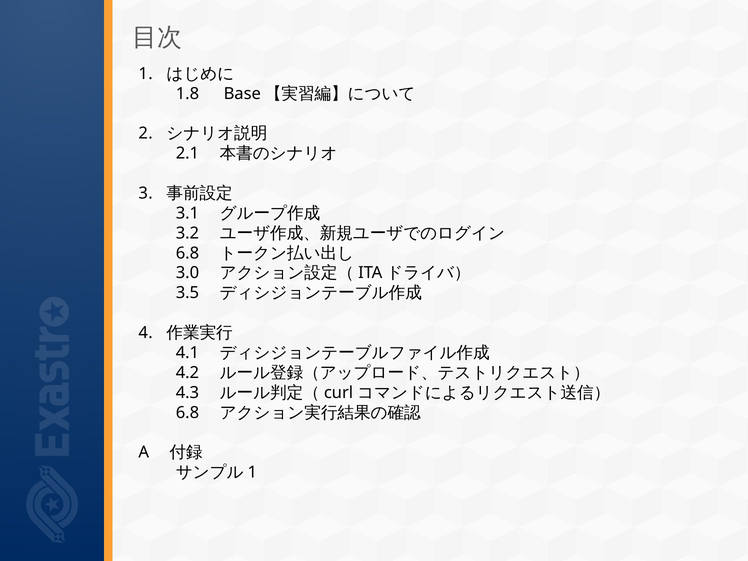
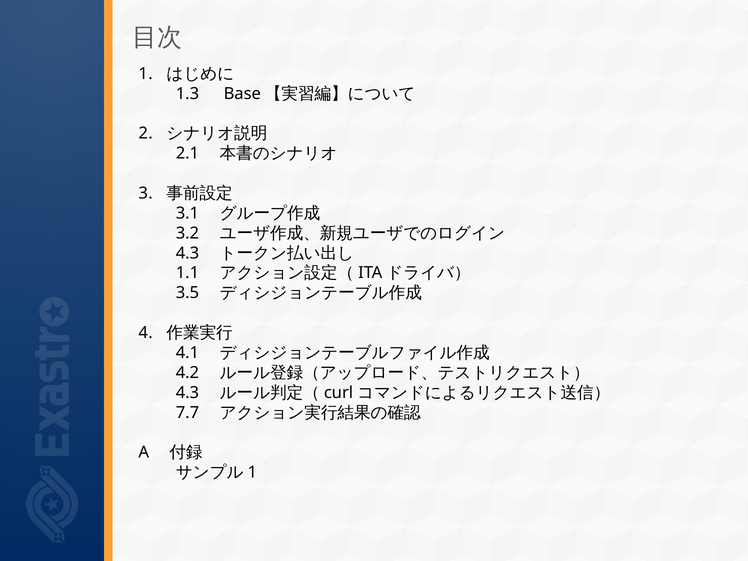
1.8: 1.8 -> 1.3
6.8 at (187, 253): 6.8 -> 4.3
3.0: 3.0 -> 1.1
6.8 at (187, 413): 6.8 -> 7.7
